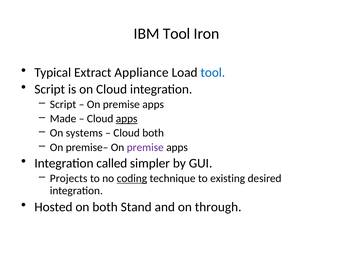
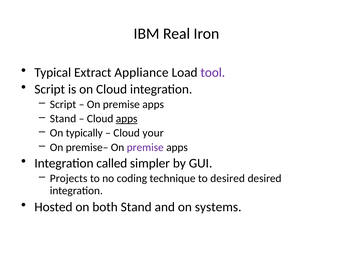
IBM Tool: Tool -> Real
tool at (213, 72) colour: blue -> purple
Made at (63, 119): Made -> Stand
systems: systems -> typically
Cloud both: both -> your
coding underline: present -> none
to existing: existing -> desired
through: through -> systems
